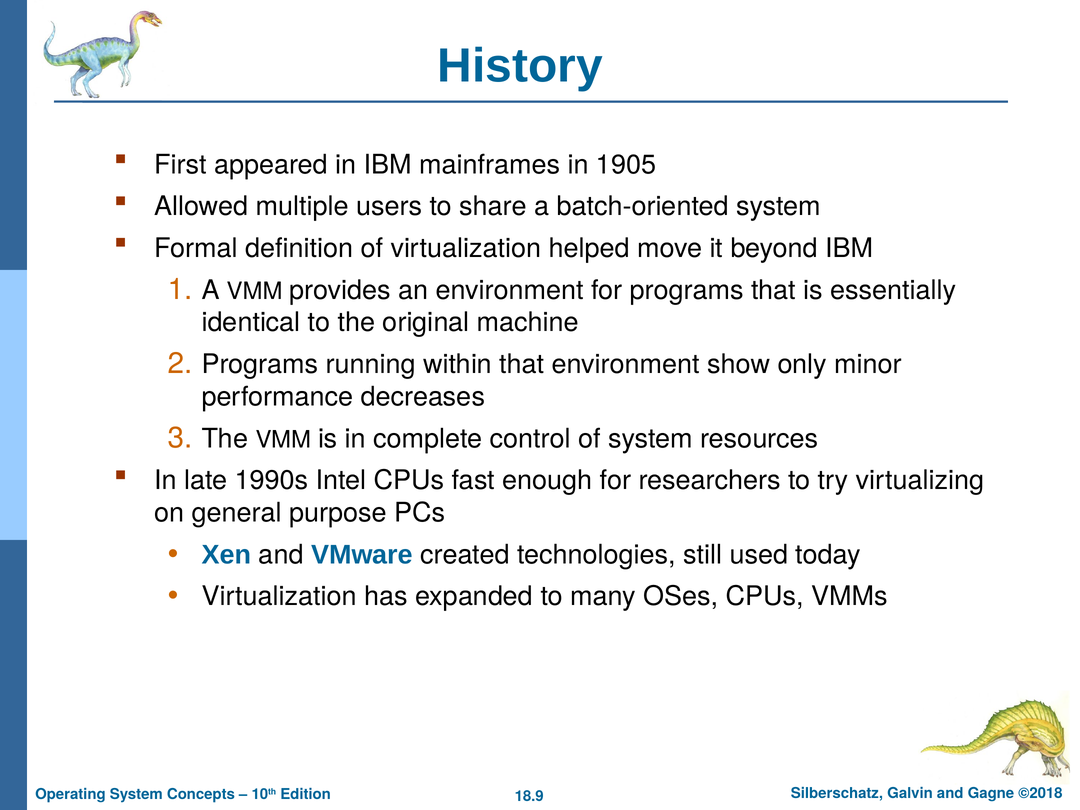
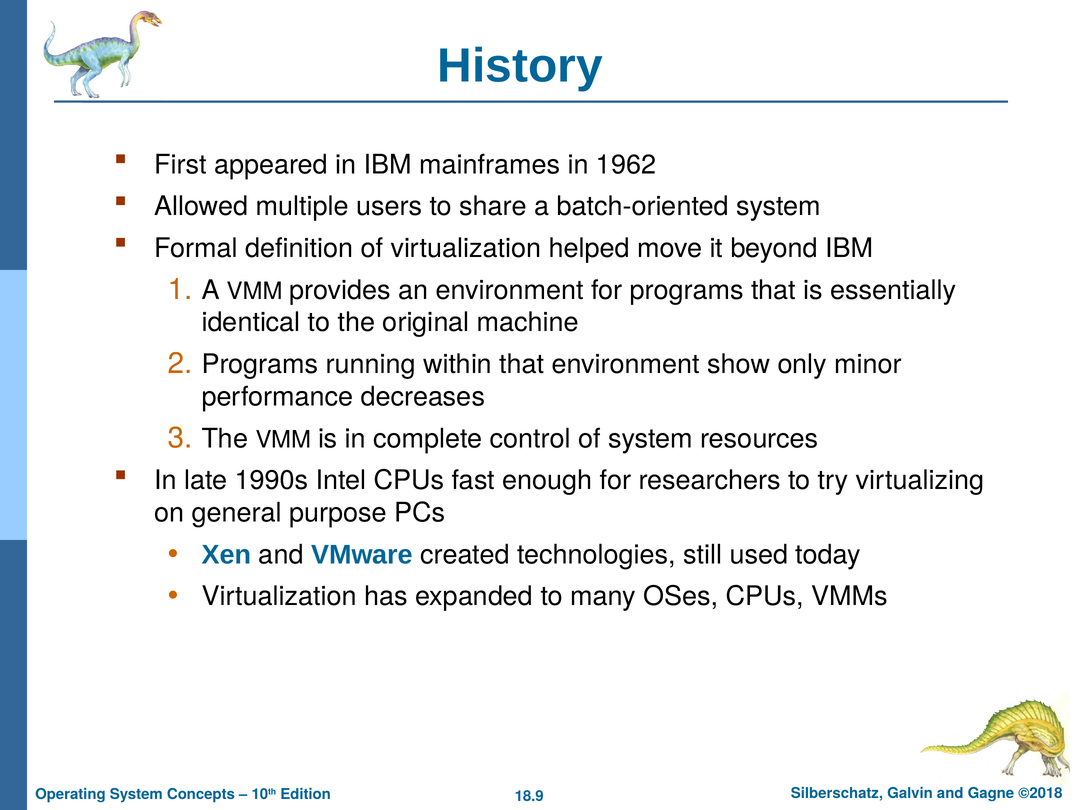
1905: 1905 -> 1962
